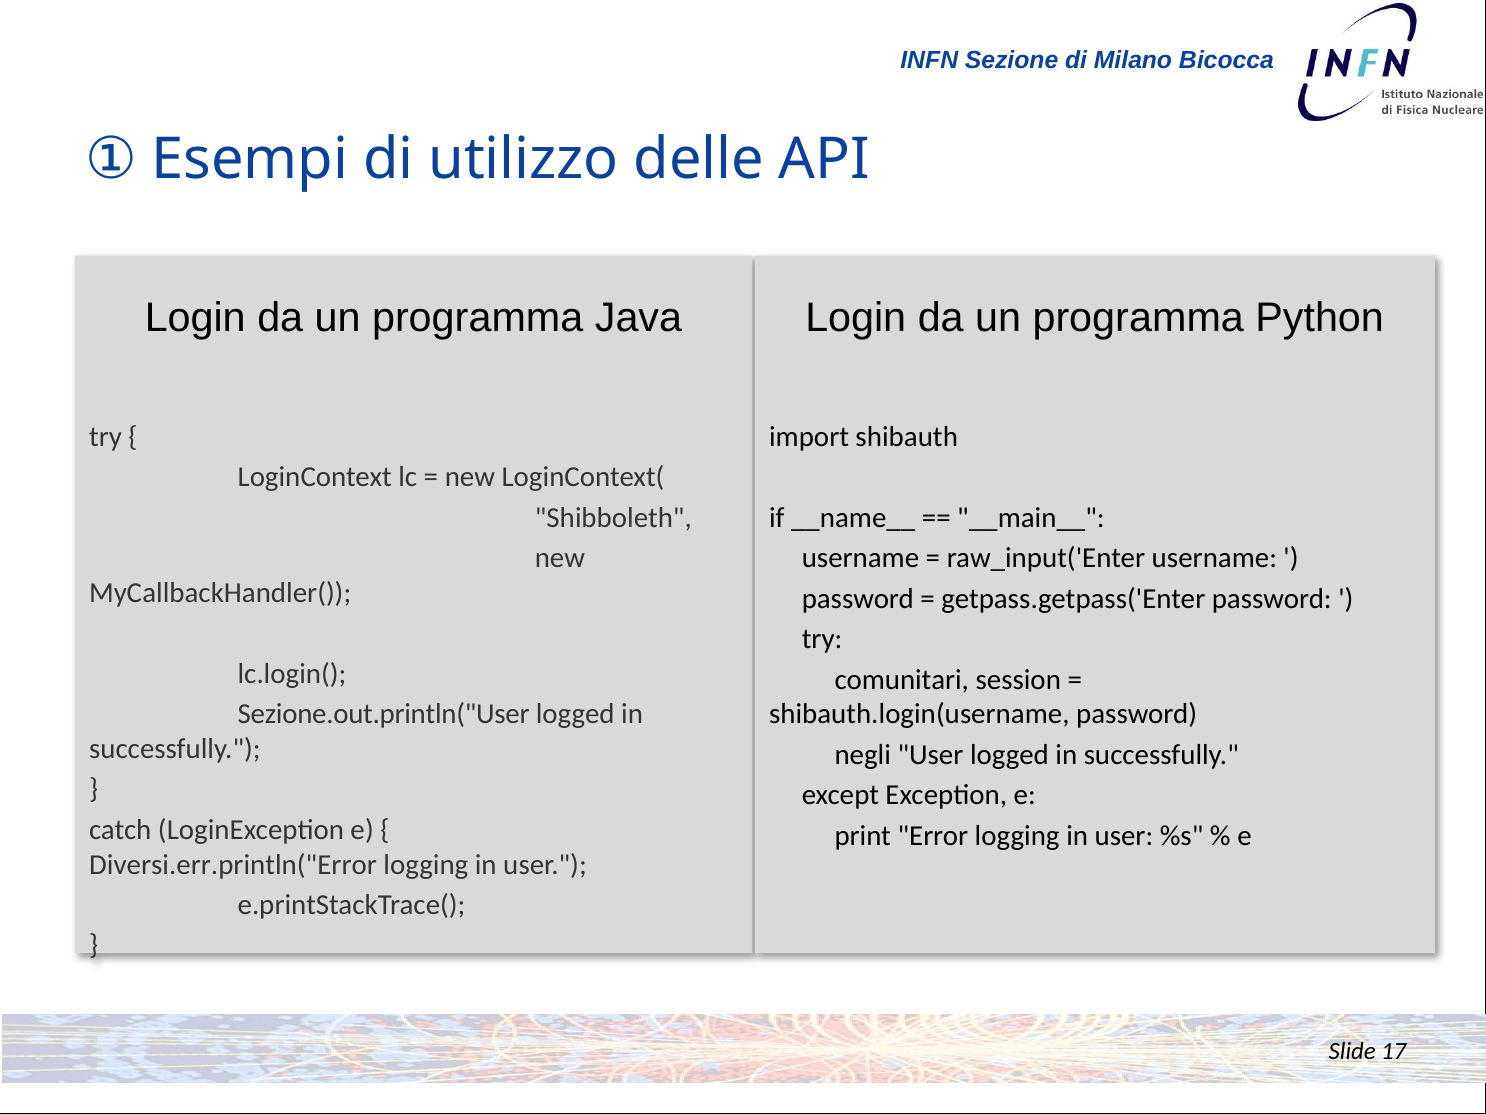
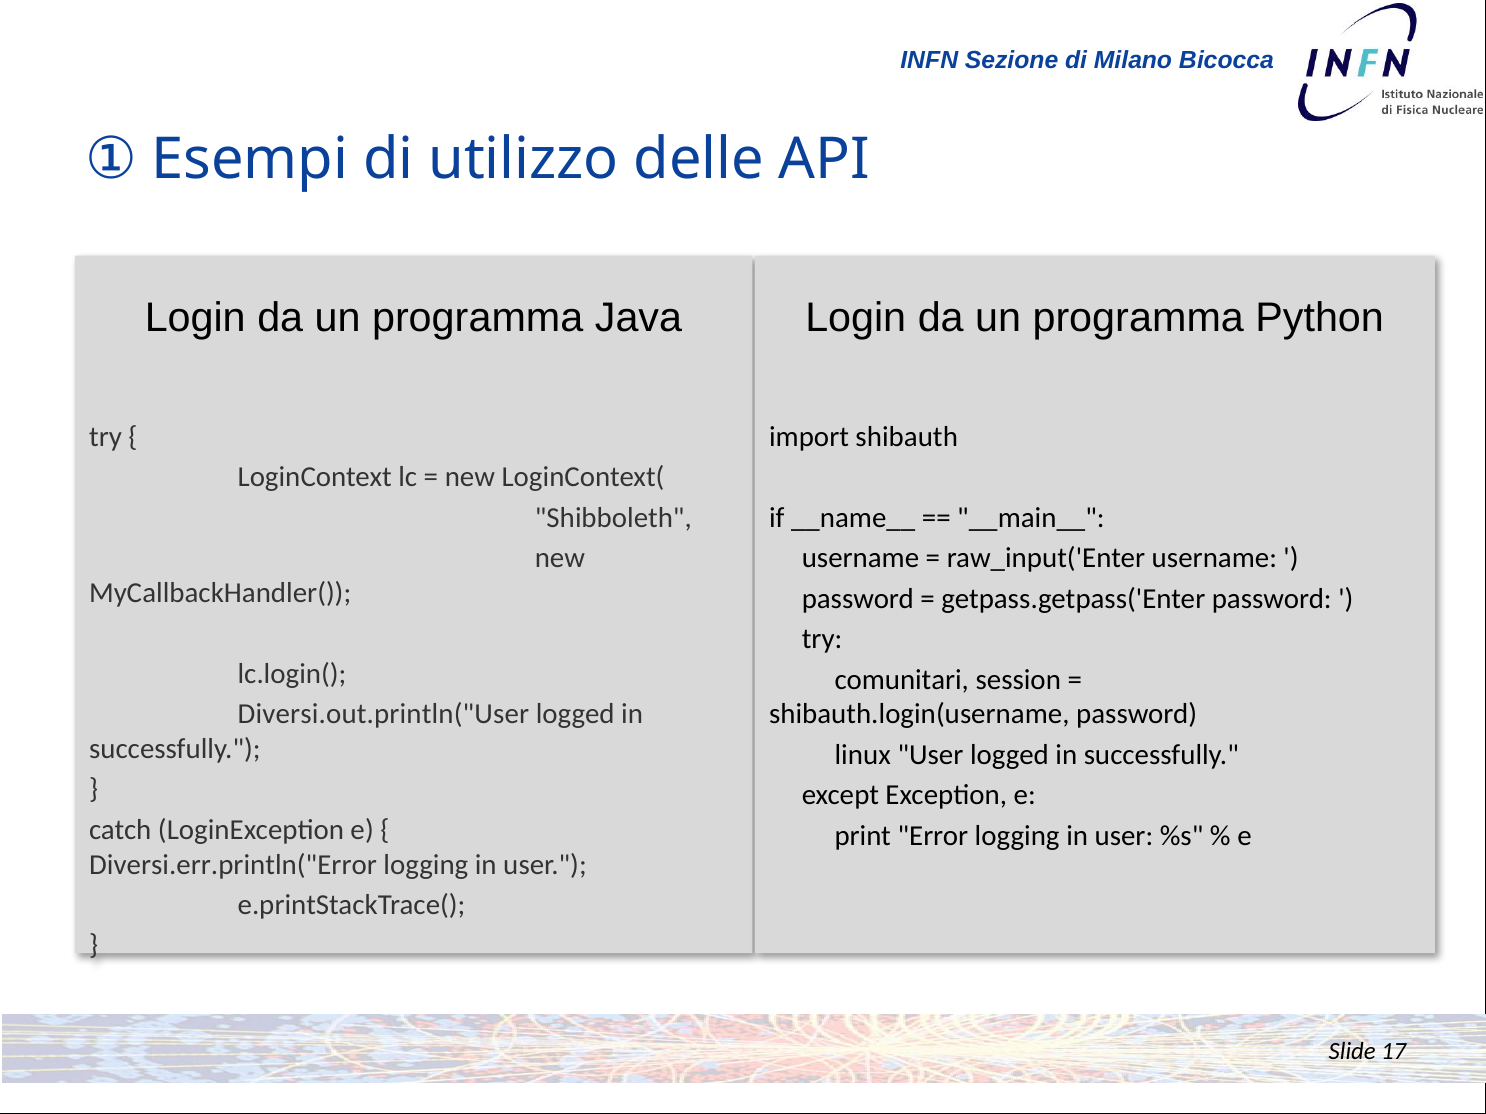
Sezione.out.println("User: Sezione.out.println("User -> Diversi.out.println("User
negli: negli -> linux
